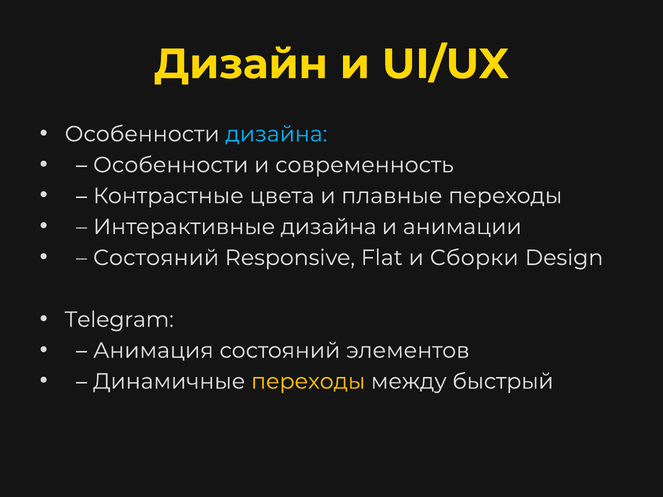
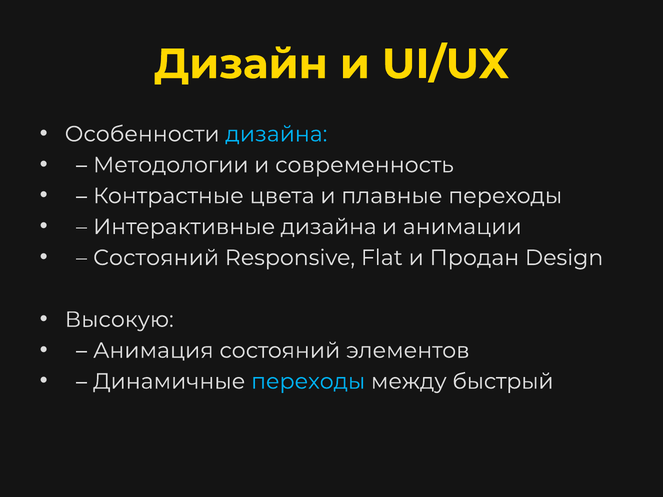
Особенности at (171, 165): Особенности -> Методологии
Сборки: Сборки -> Продан
Telegram: Telegram -> Высокую
переходы at (308, 382) colour: yellow -> light blue
